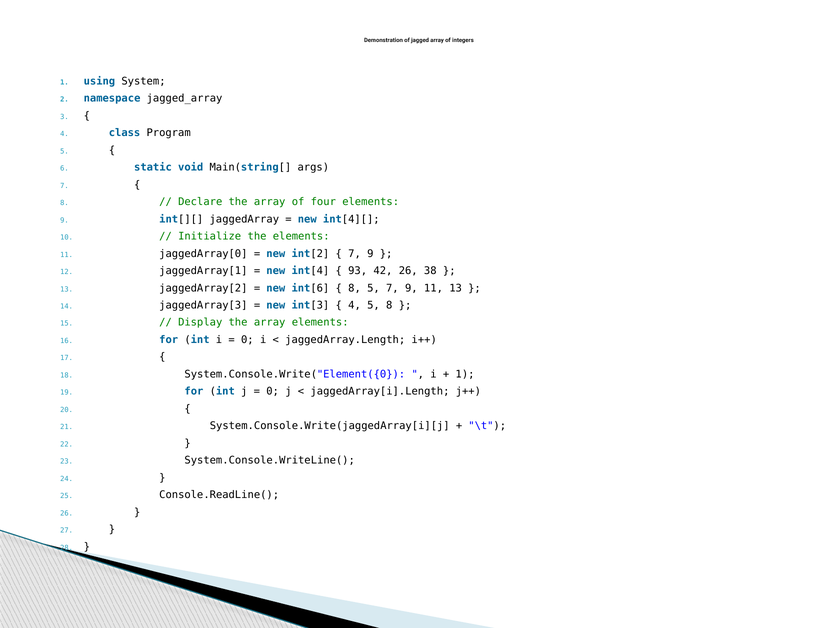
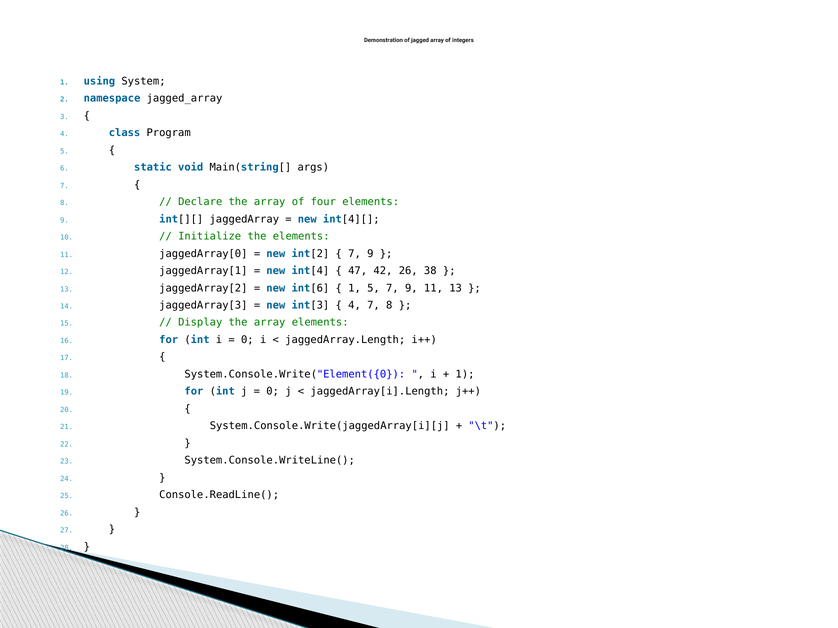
93: 93 -> 47
8 at (355, 288): 8 -> 1
4 5: 5 -> 7
